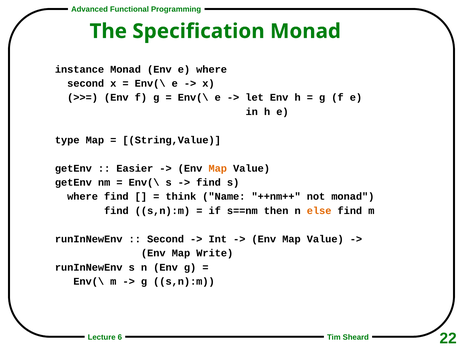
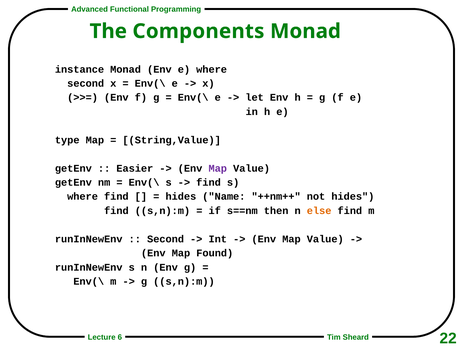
Specification: Specification -> Components
Map at (218, 169) colour: orange -> purple
think at (181, 197): think -> hides
not monad: monad -> hides
Write: Write -> Found
